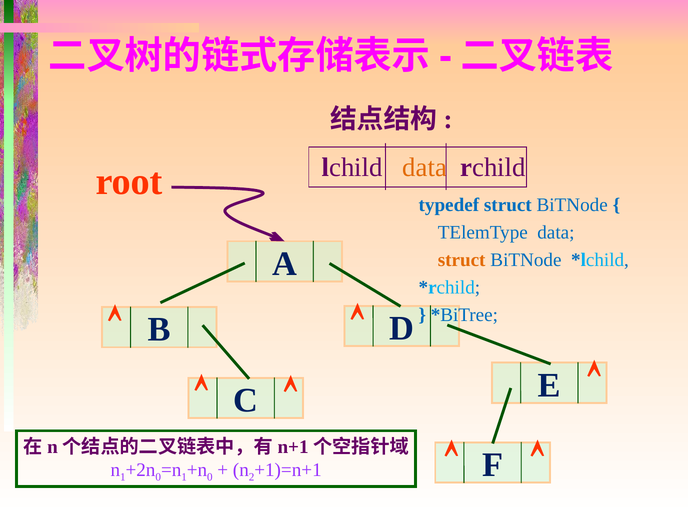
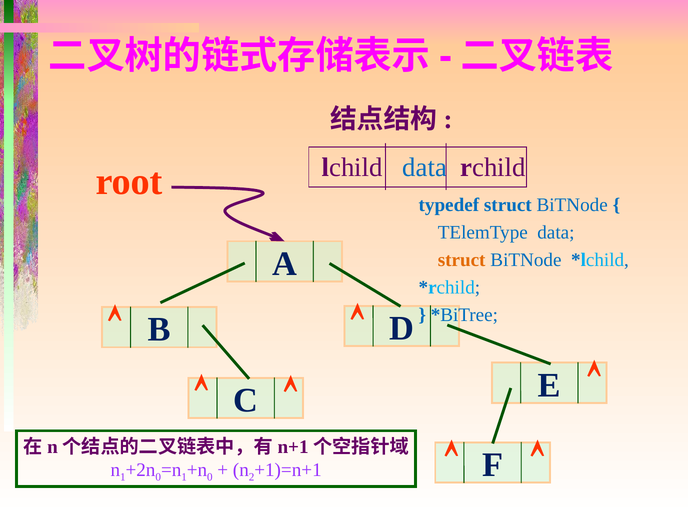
data at (425, 167) colour: orange -> blue
